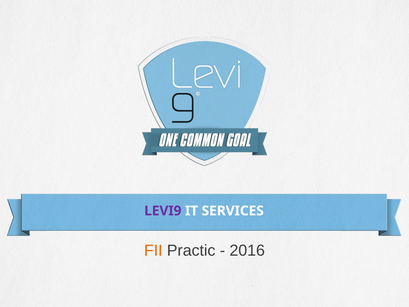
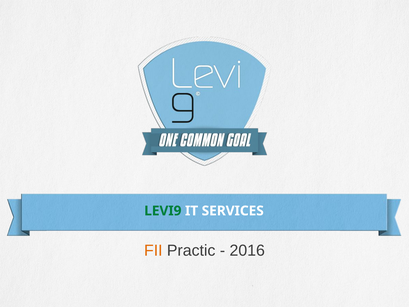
LEVI9 colour: purple -> green
